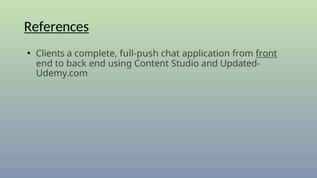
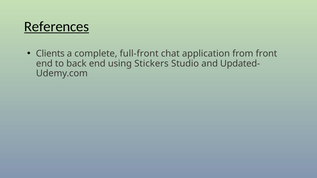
full-push: full-push -> full-front
front underline: present -> none
Content: Content -> Stickers
